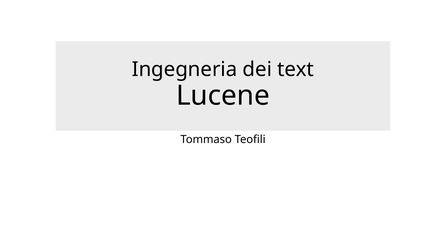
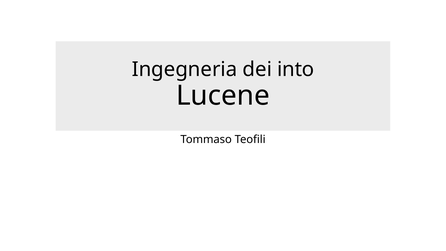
text: text -> into
